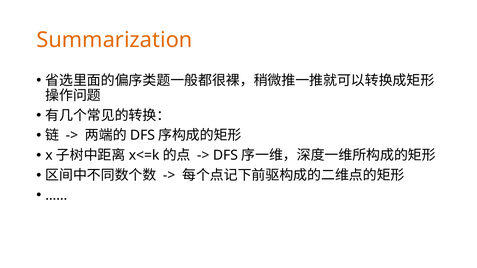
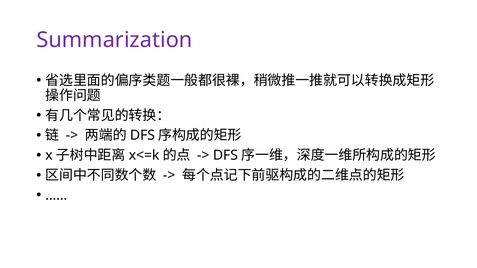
Summarization colour: orange -> purple
